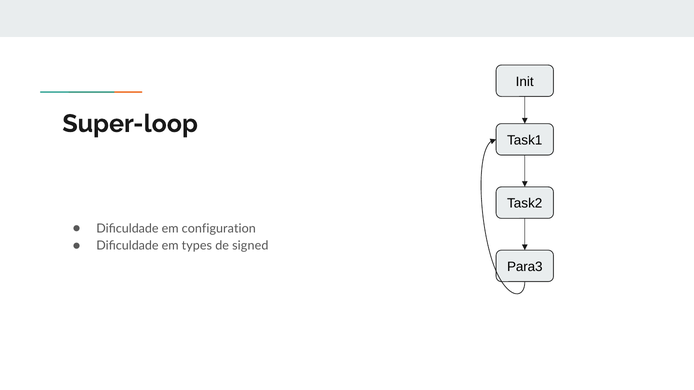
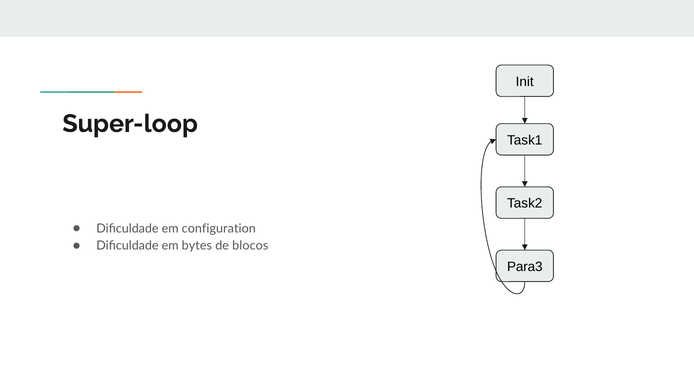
types: types -> bytes
signed: signed -> blocos
